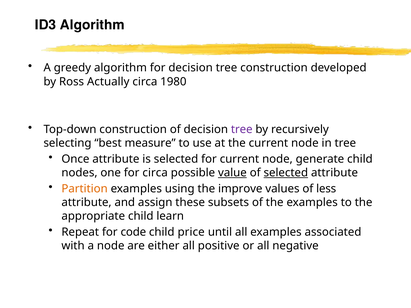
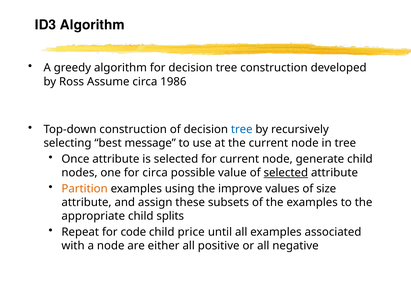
Actually: Actually -> Assume
1980: 1980 -> 1986
tree at (242, 130) colour: purple -> blue
measure: measure -> message
value underline: present -> none
less: less -> size
learn: learn -> splits
